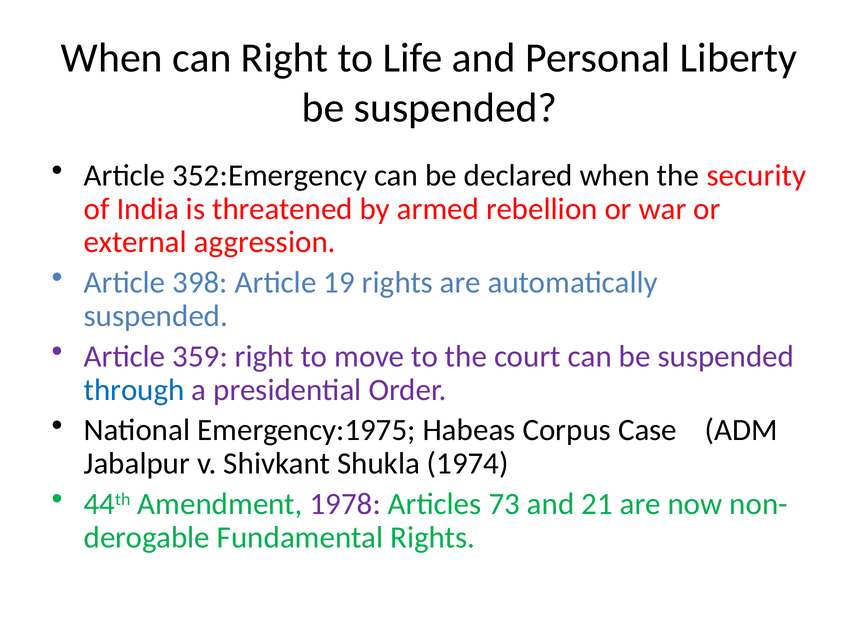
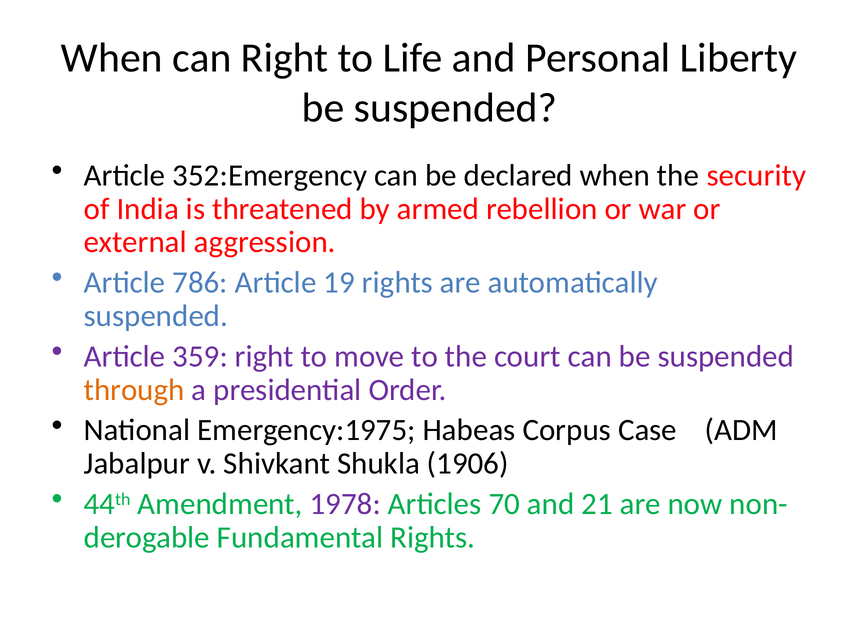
398: 398 -> 786
through colour: blue -> orange
1974: 1974 -> 1906
73: 73 -> 70
